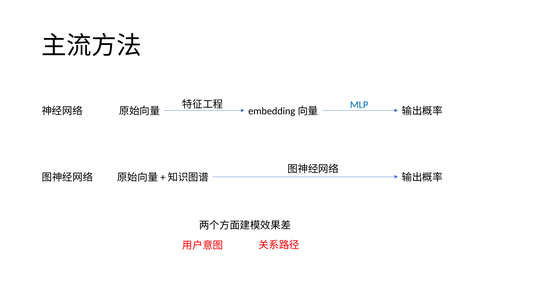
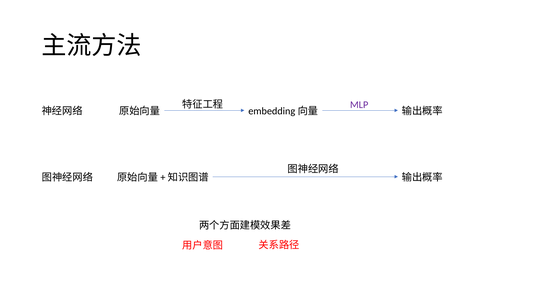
MLP colour: blue -> purple
